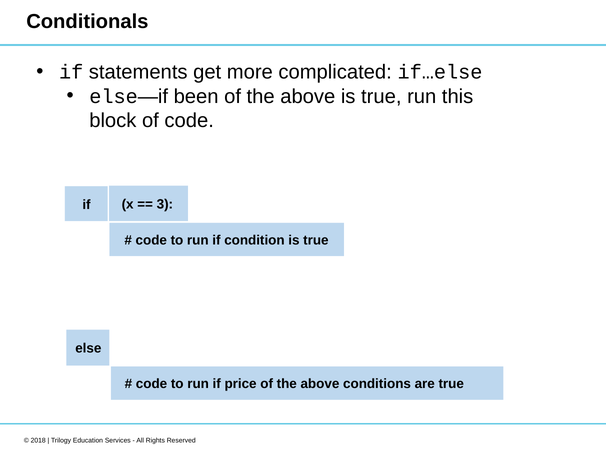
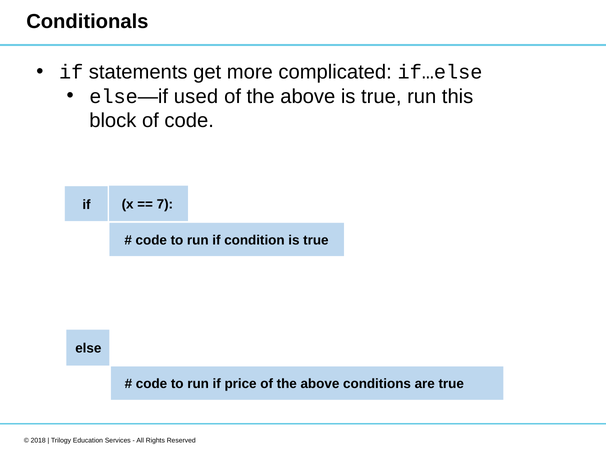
been: been -> used
3: 3 -> 7
